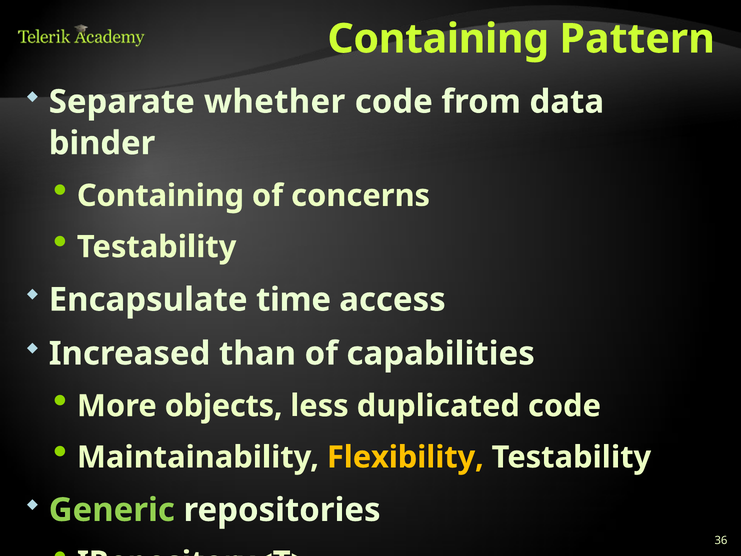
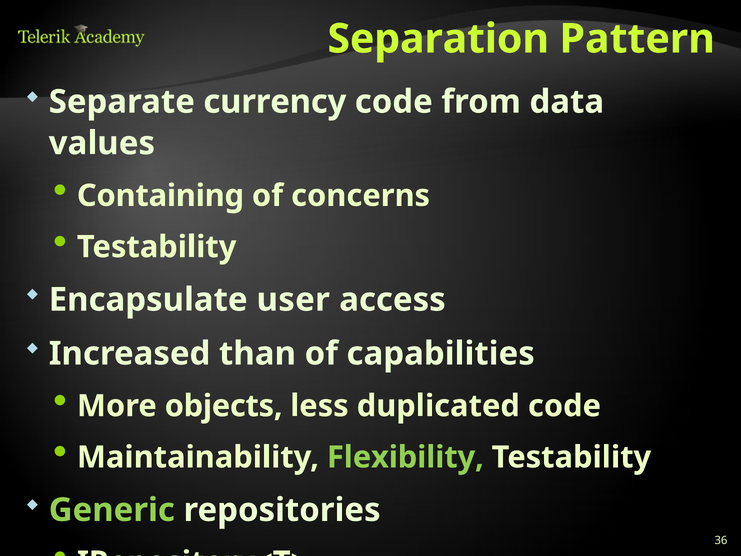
Containing at (438, 39): Containing -> Separation
whether: whether -> currency
binder: binder -> values
time: time -> user
Flexibility colour: yellow -> light green
